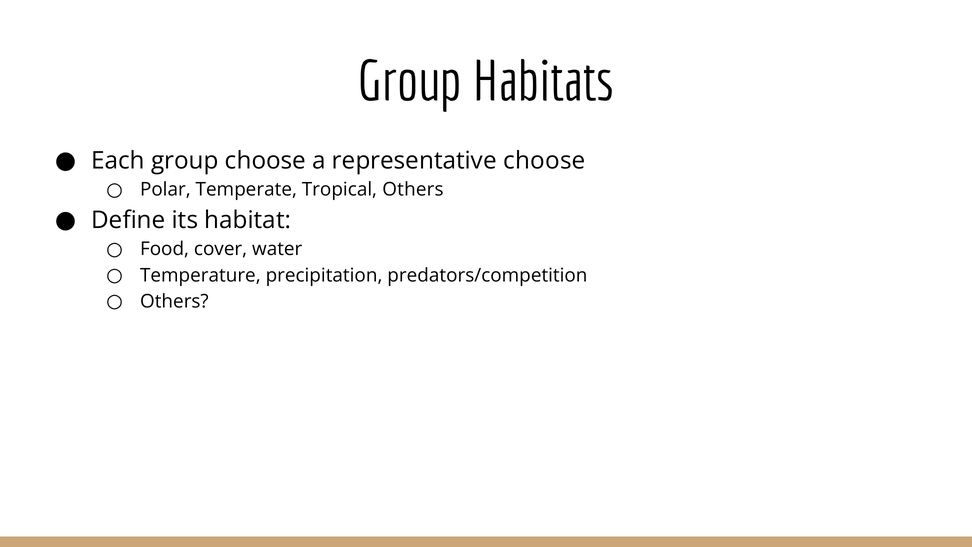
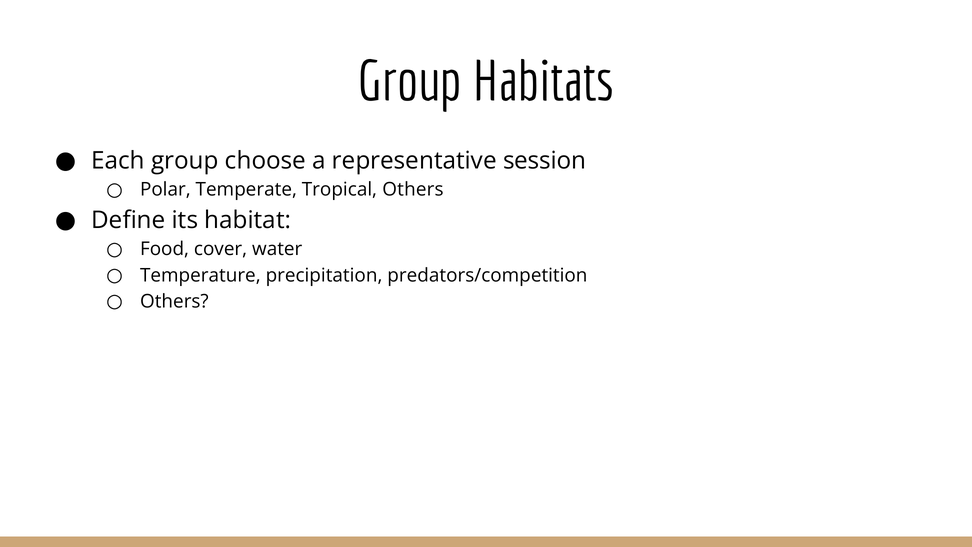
representative choose: choose -> session
